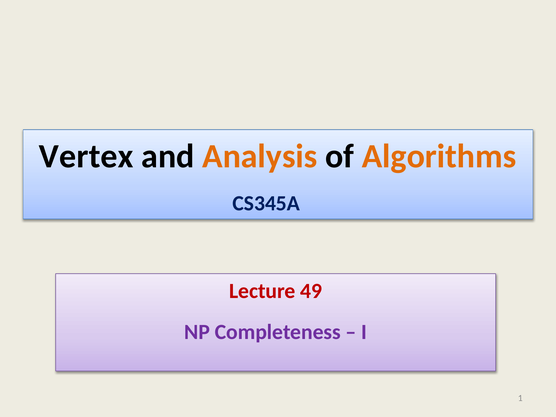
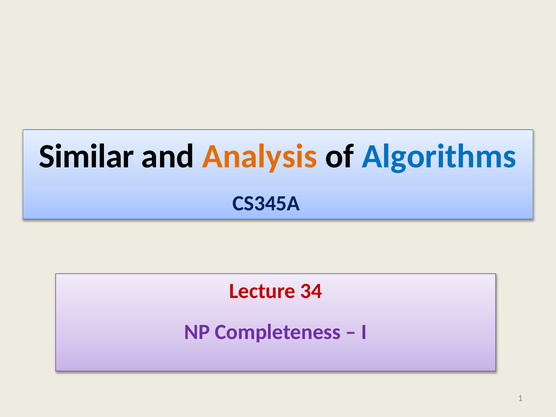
Vertex: Vertex -> Similar
Algorithms colour: orange -> blue
49: 49 -> 34
